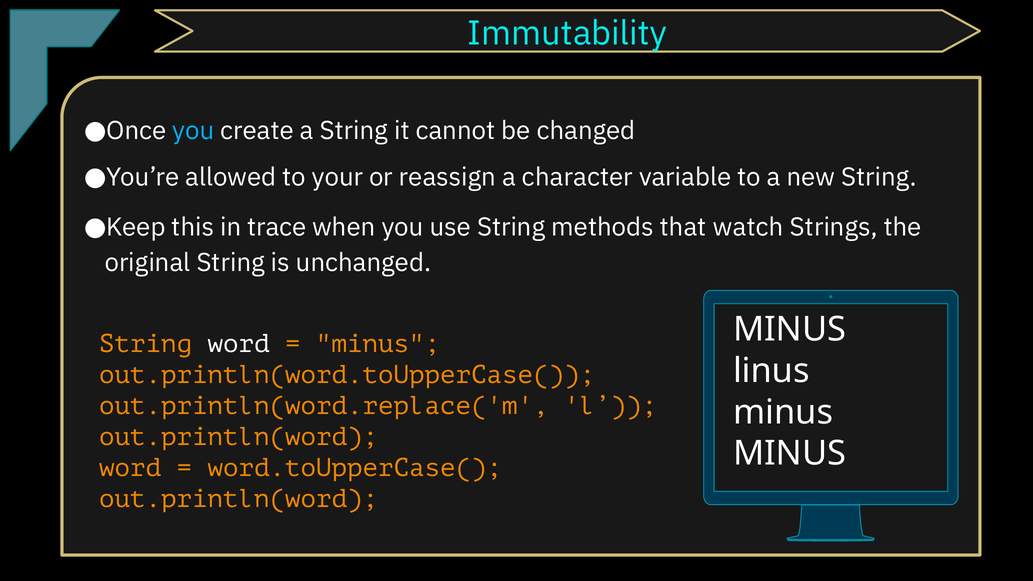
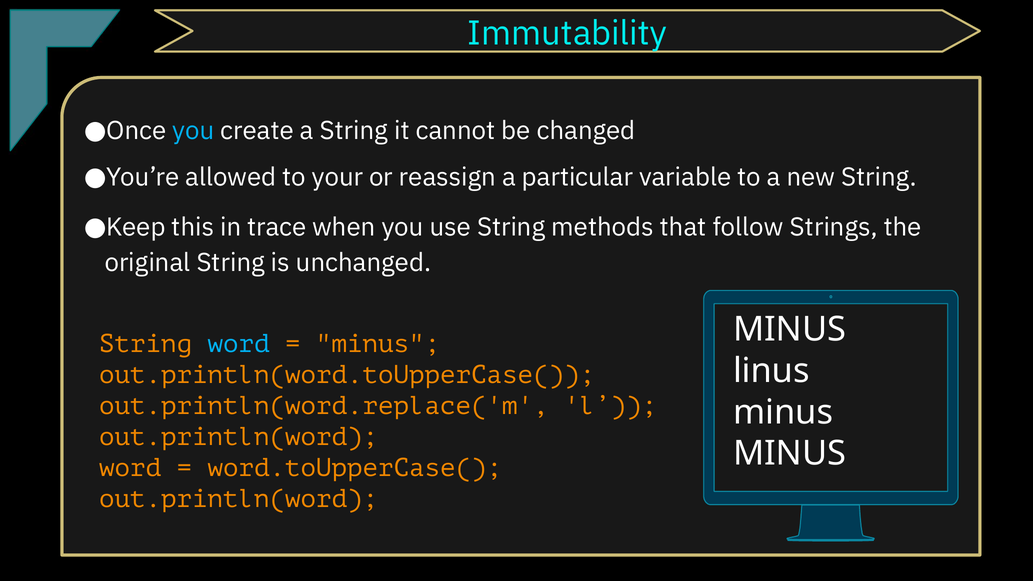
character: character -> particular
watch: watch -> follow
word at (239, 344) colour: white -> light blue
